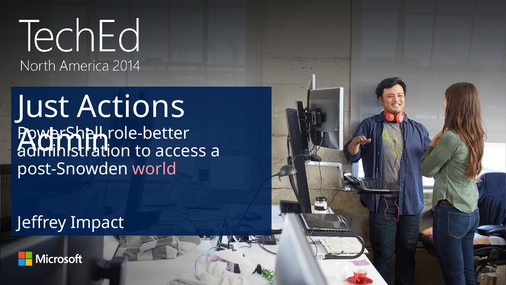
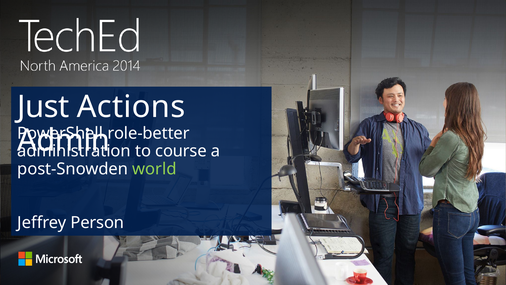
access: access -> course
world colour: pink -> light green
Impact: Impact -> Person
